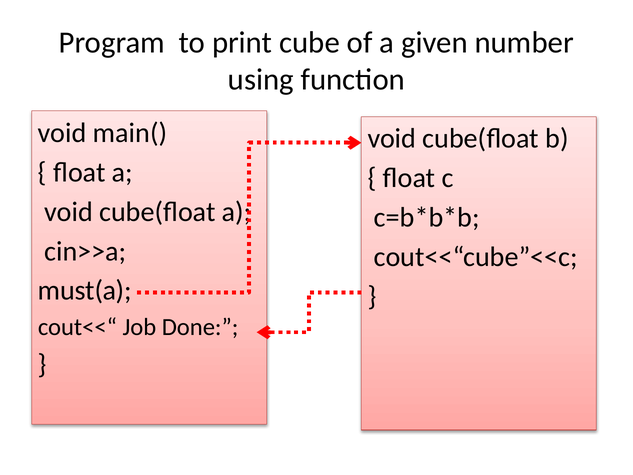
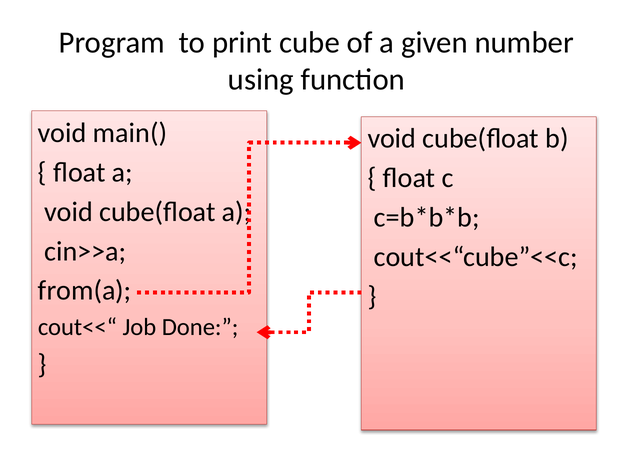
must(a: must(a -> from(a
